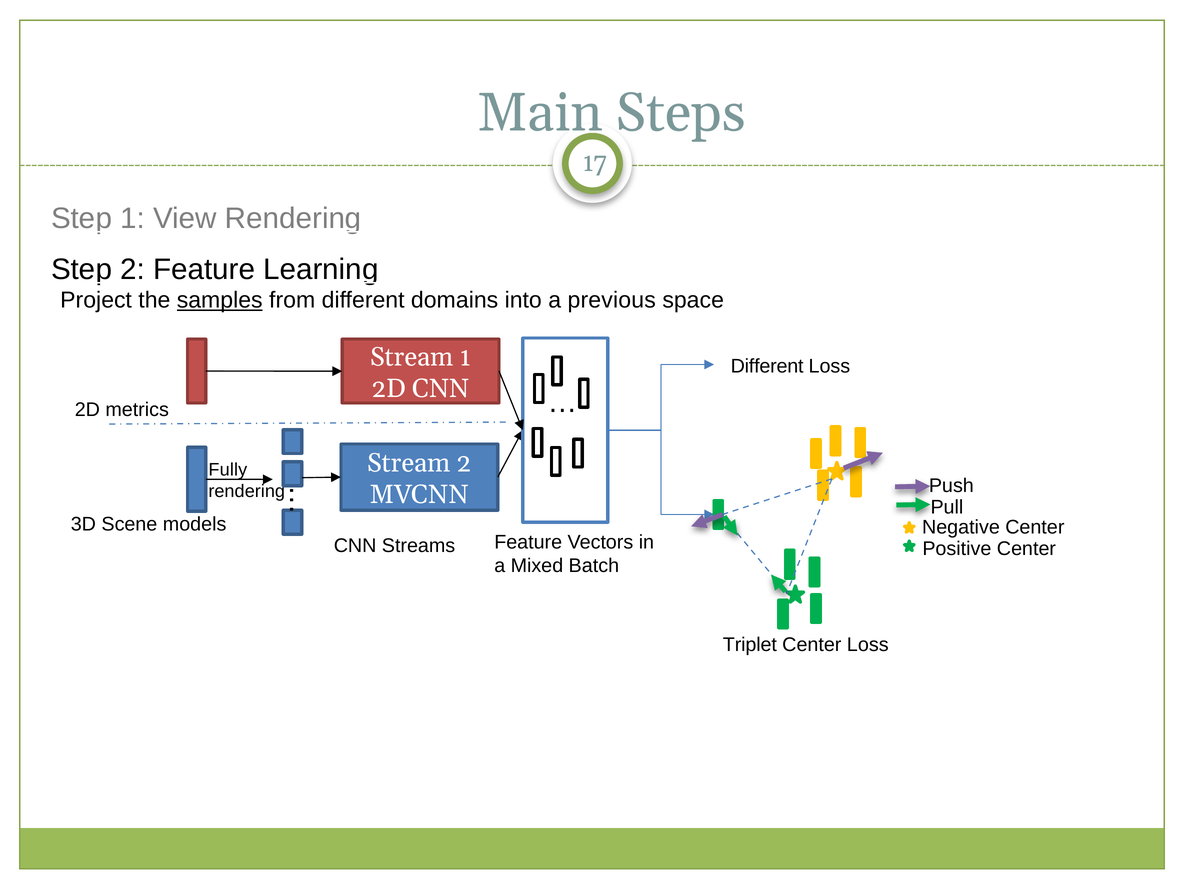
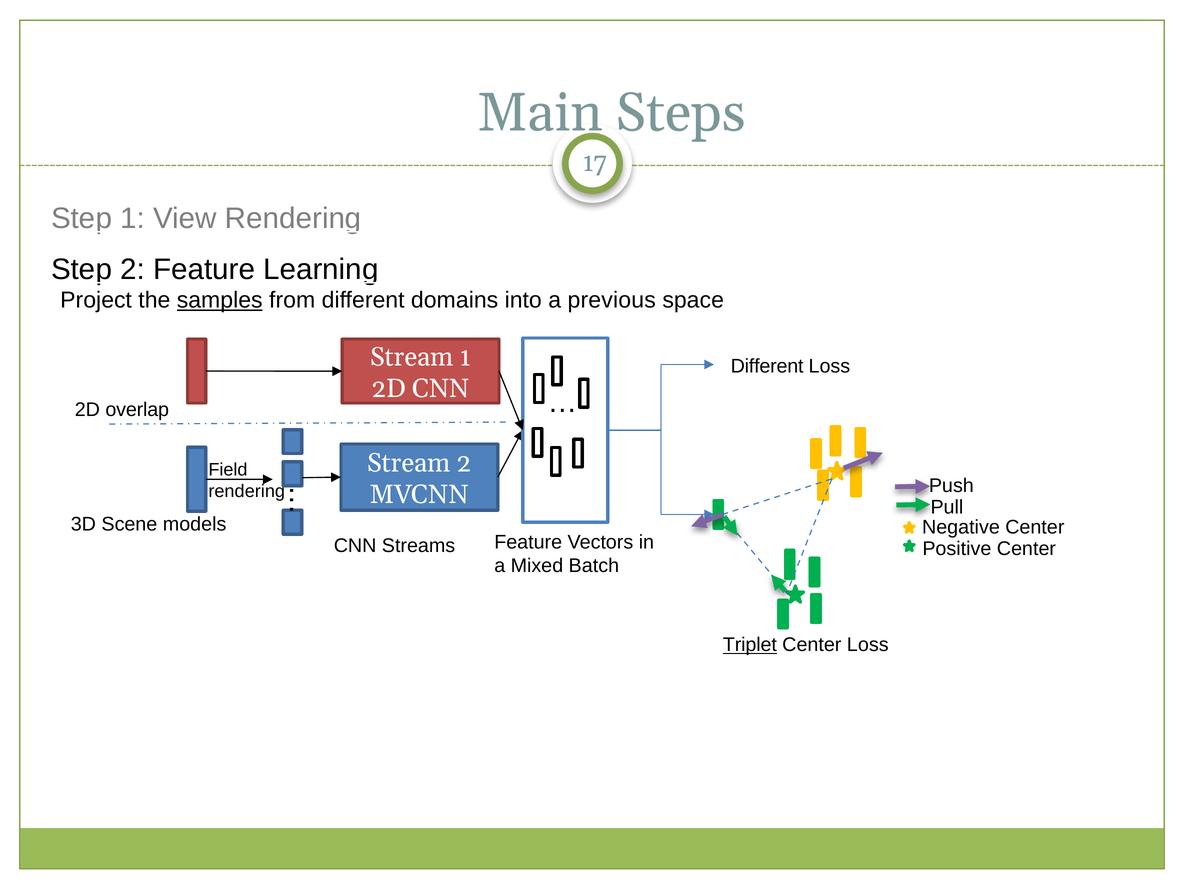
metrics: metrics -> overlap
Fully: Fully -> Field
Triplet underline: none -> present
